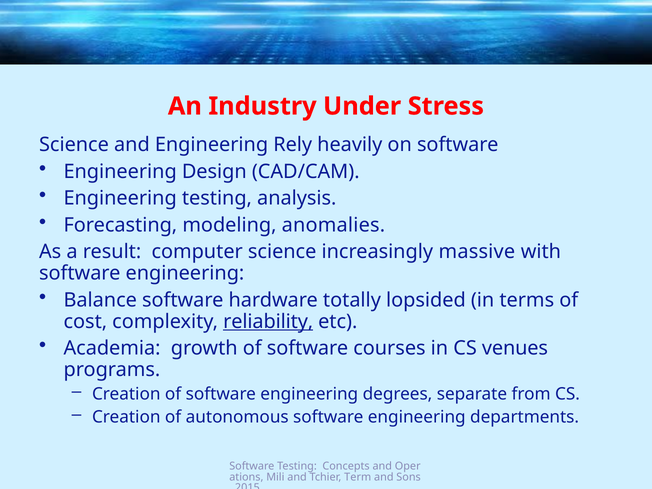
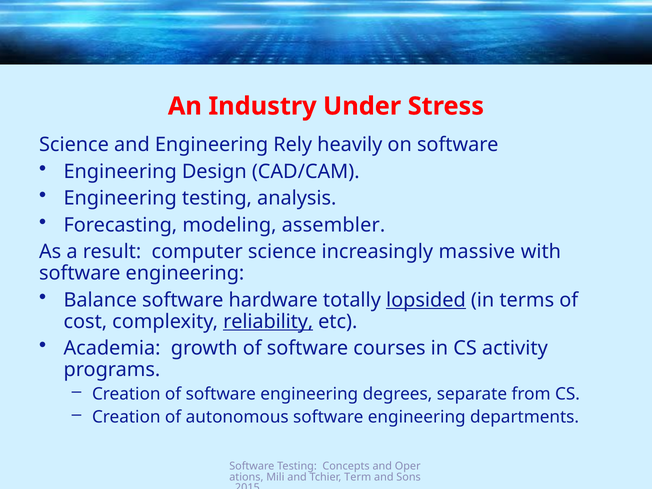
anomalies: anomalies -> assembler
lopsided underline: none -> present
venues: venues -> activity
